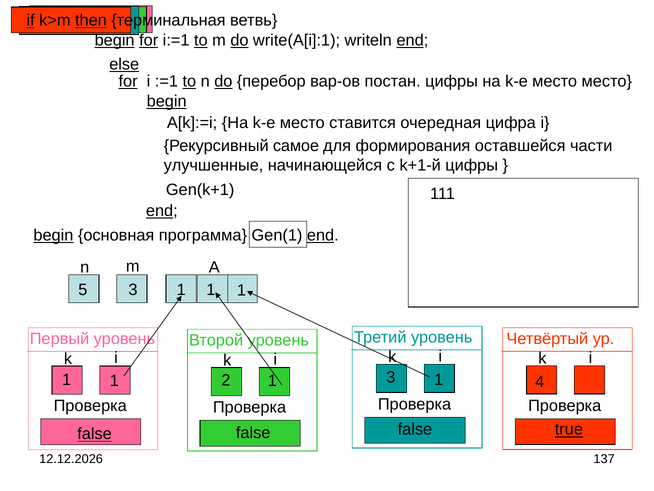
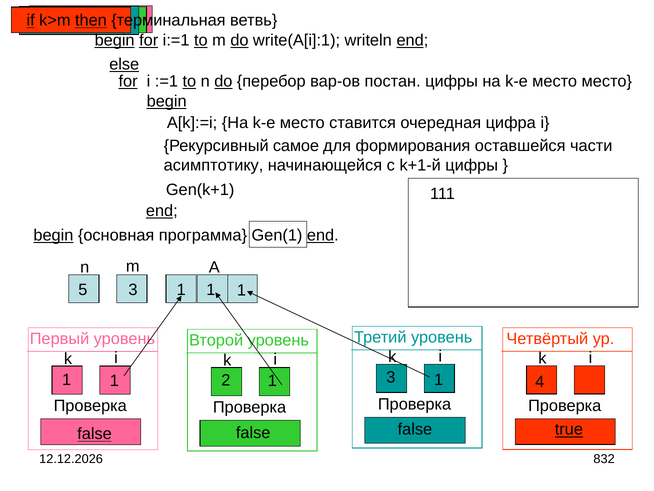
улучшенные: улучшенные -> асимптотику
137: 137 -> 832
